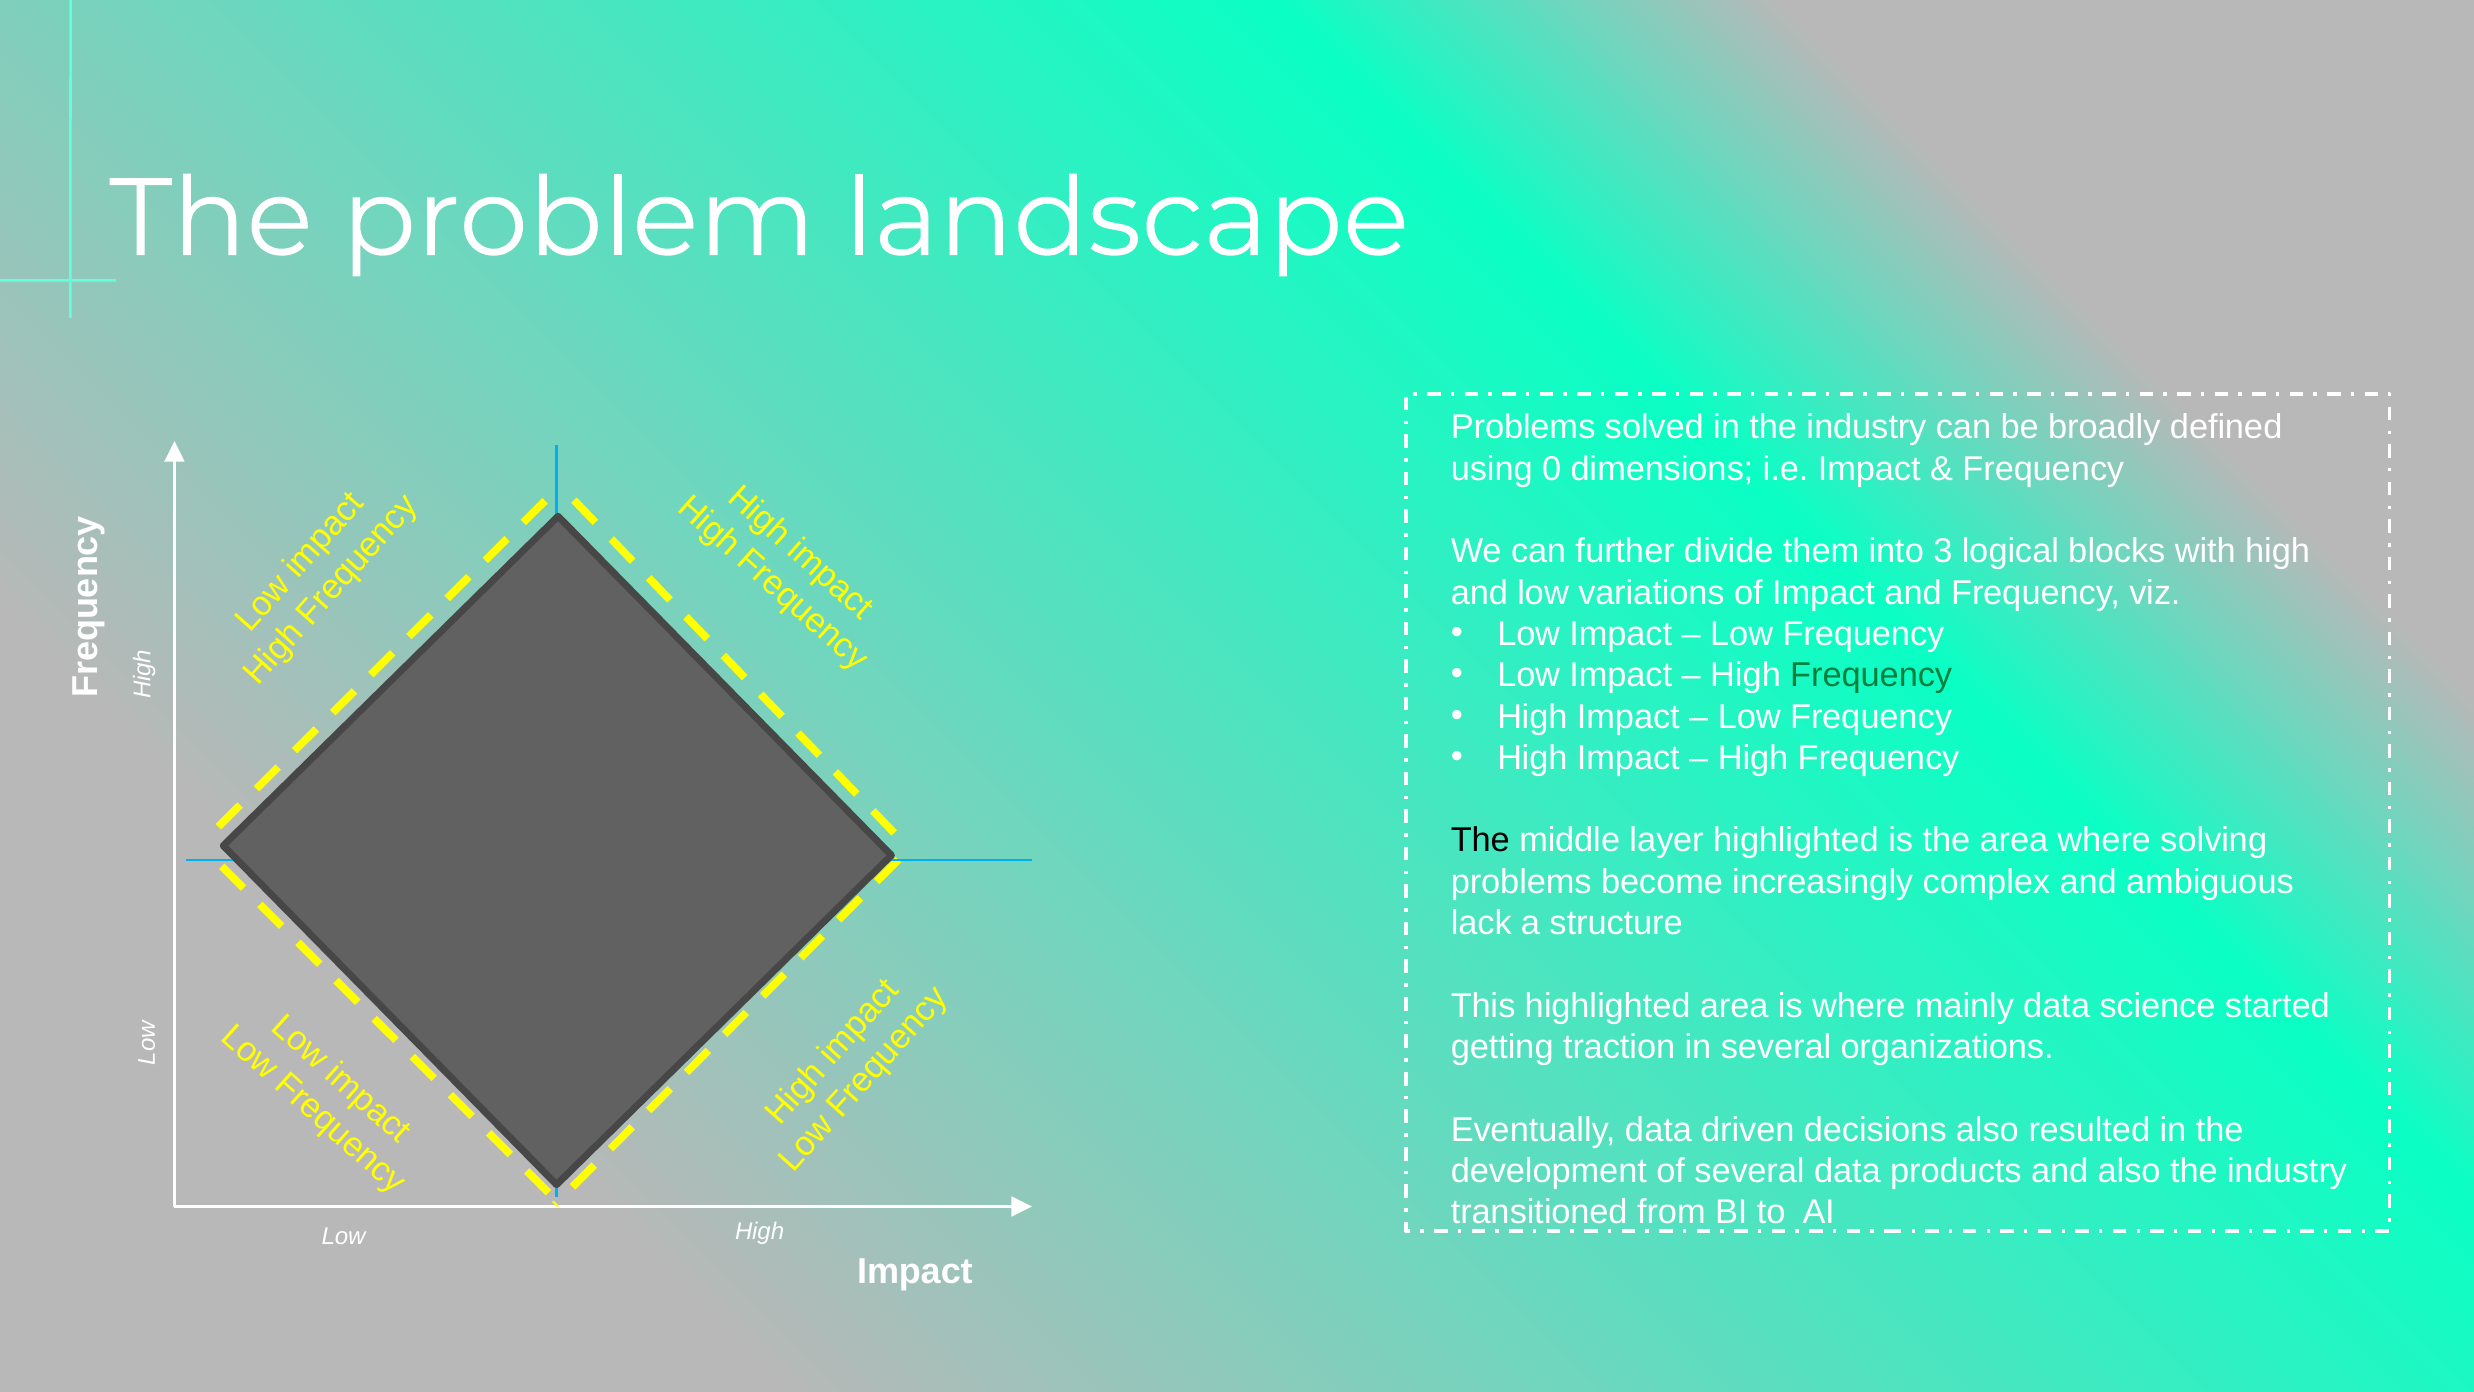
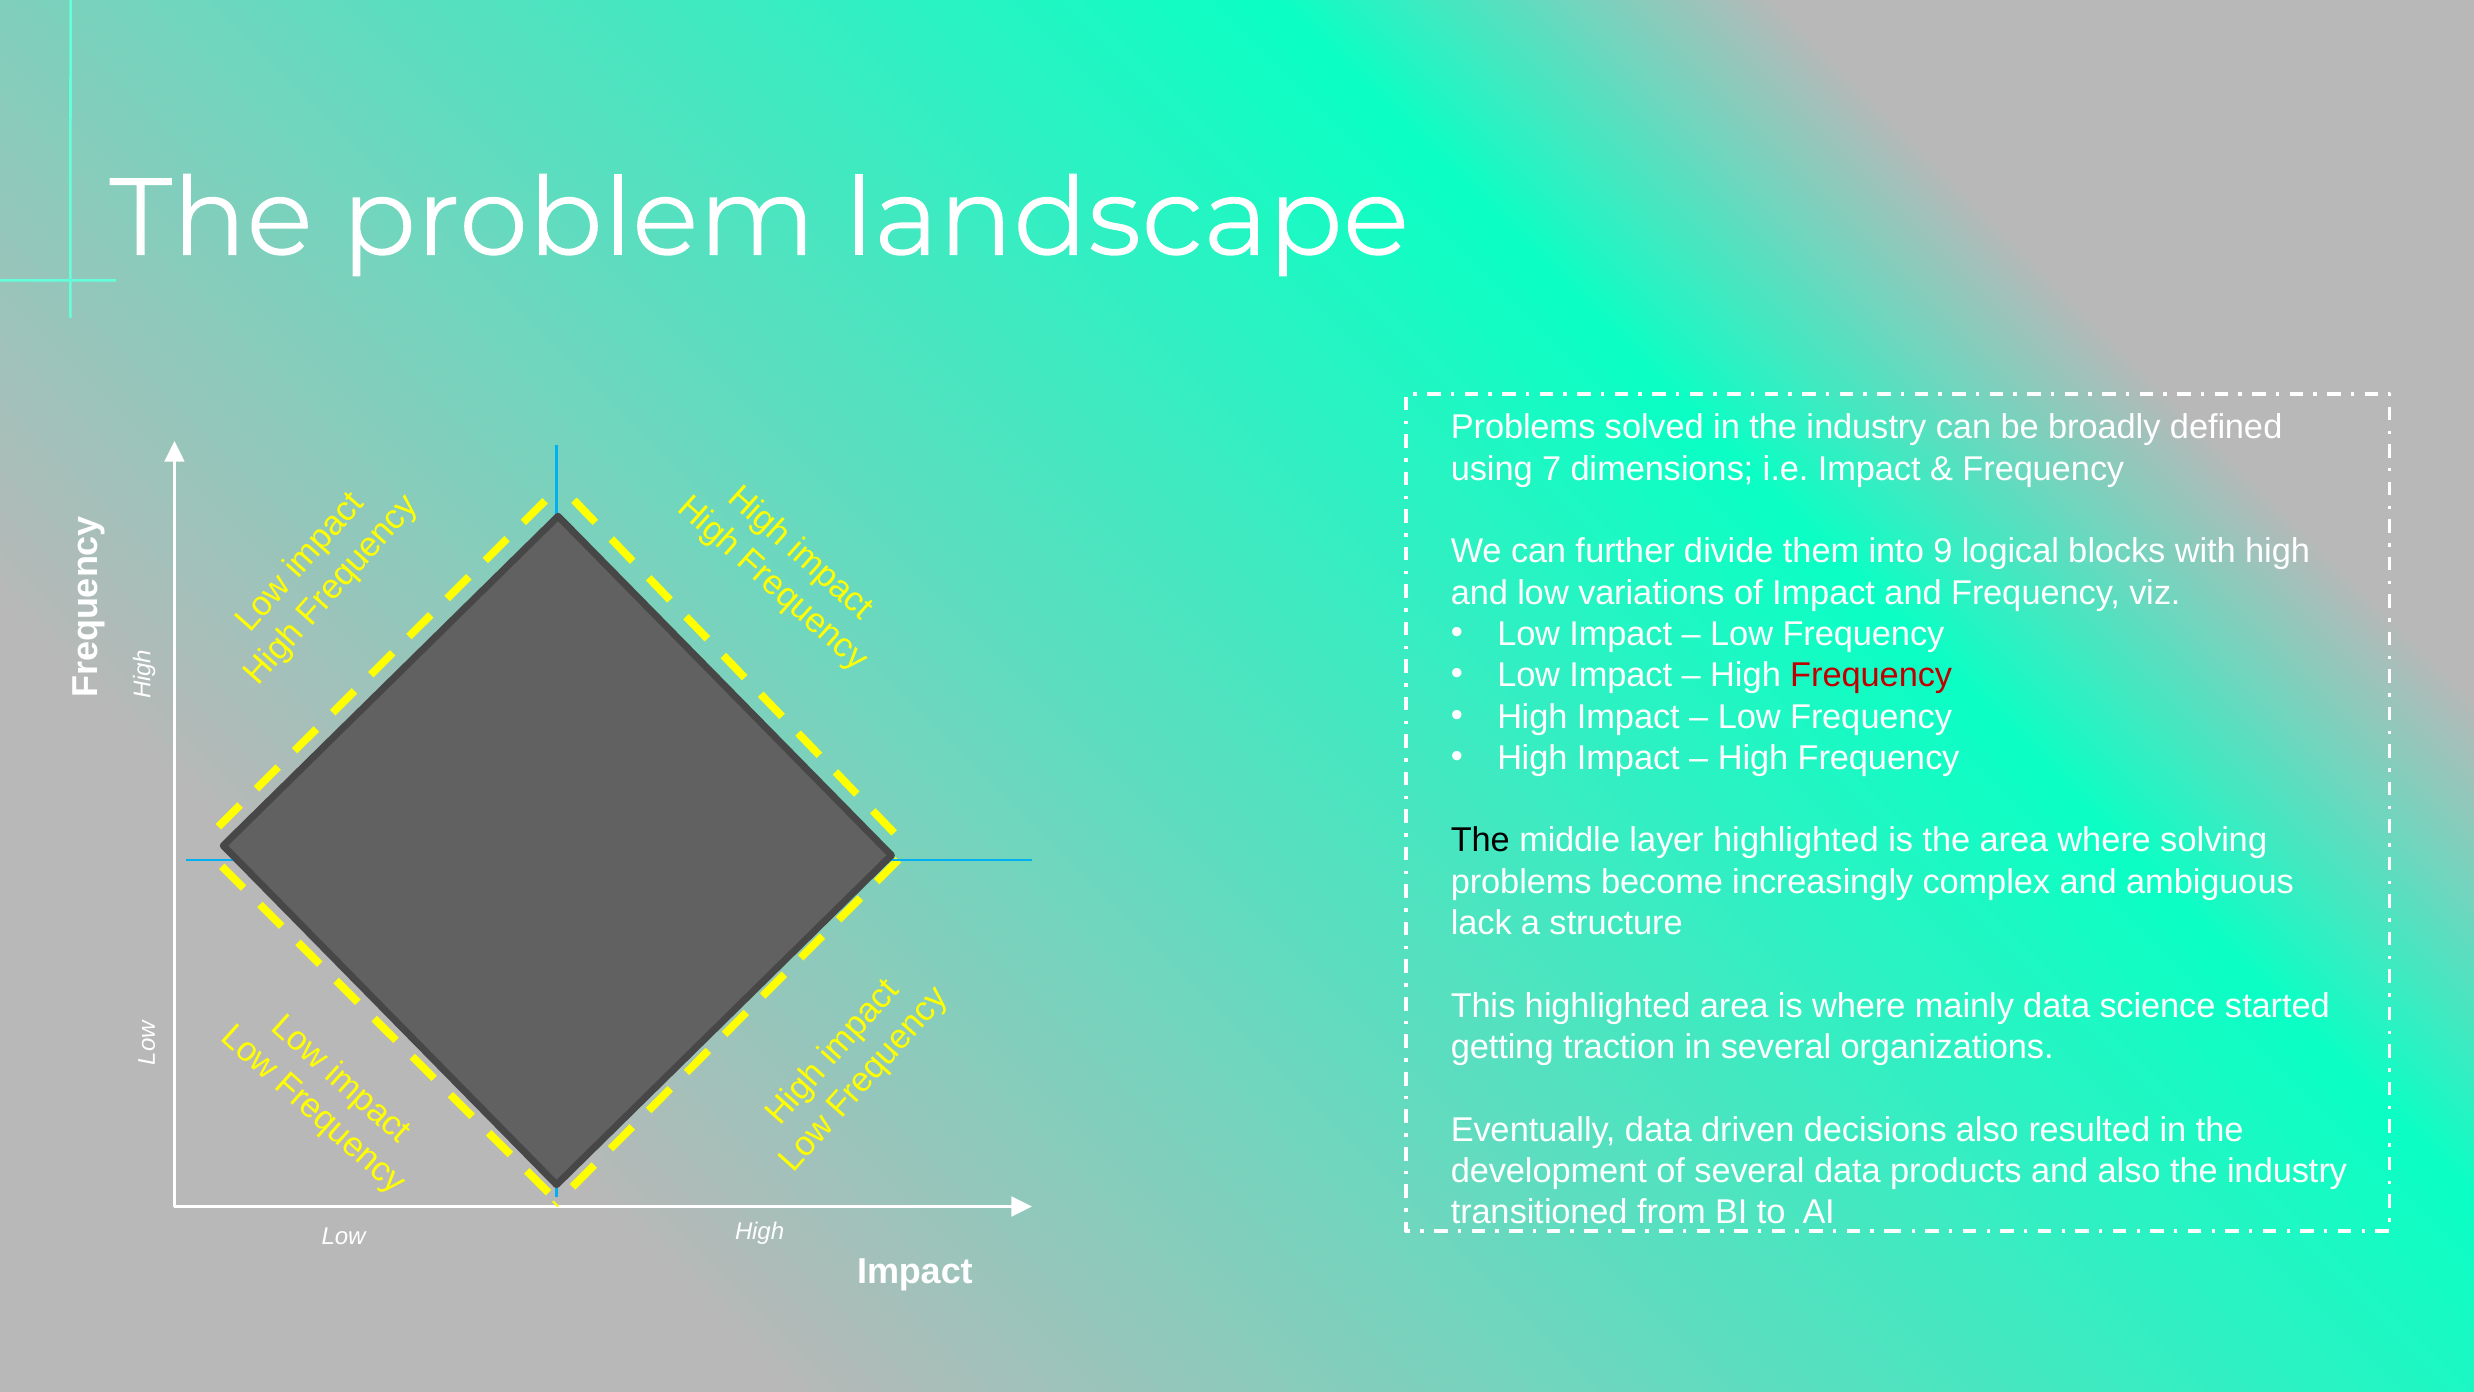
0: 0 -> 7
3: 3 -> 9
Frequency at (1871, 675) colour: green -> red
